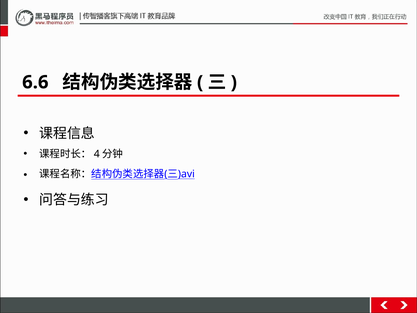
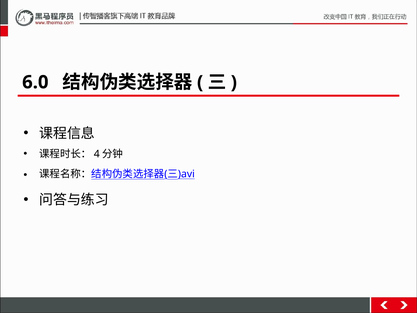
6.6: 6.6 -> 6.0
